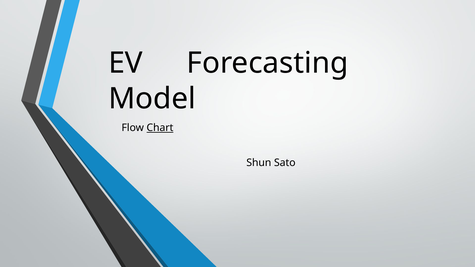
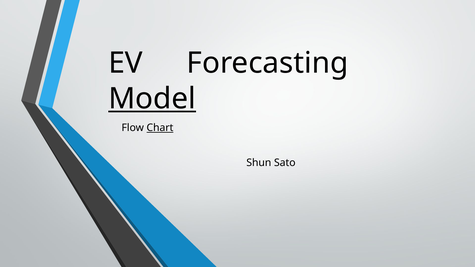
Model underline: none -> present
